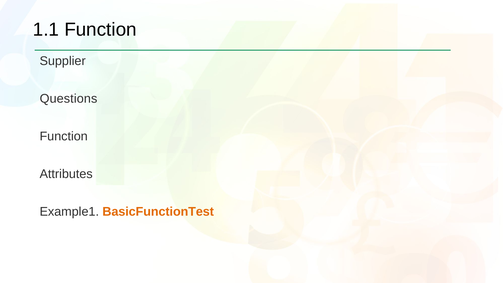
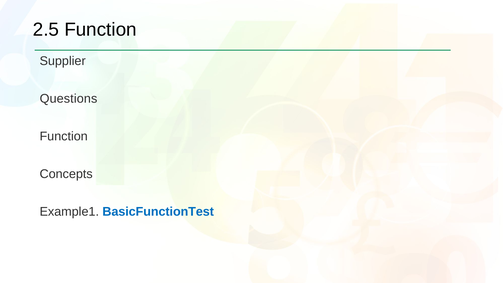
1.1: 1.1 -> 2.5
Attributes: Attributes -> Concepts
BasicFunctionTest colour: orange -> blue
